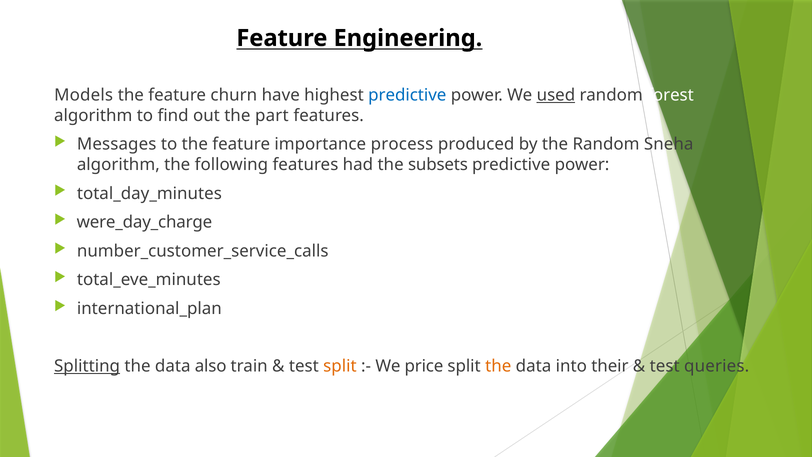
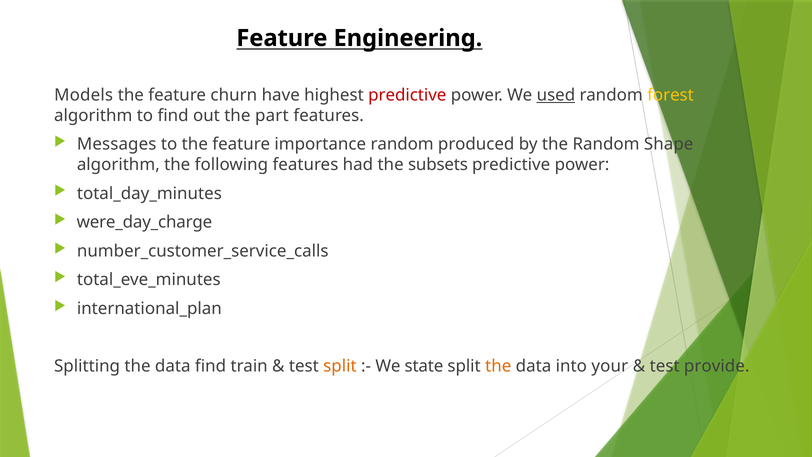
predictive at (407, 95) colour: blue -> red
forest colour: white -> yellow
importance process: process -> random
Sneha: Sneha -> Shape
Splitting underline: present -> none
data also: also -> find
price: price -> state
their: their -> your
queries: queries -> provide
